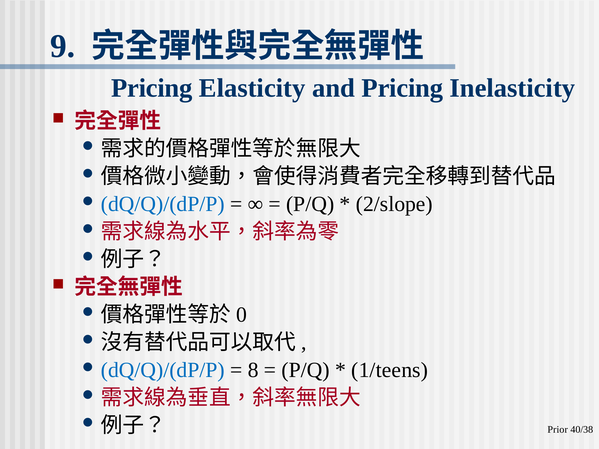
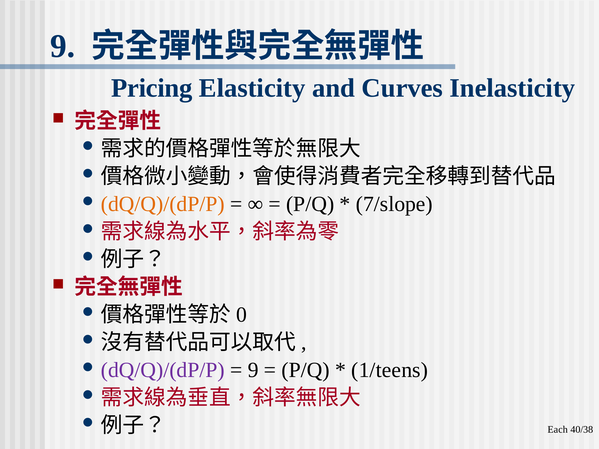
and Pricing: Pricing -> Curves
dQ/Q)/(dP/P at (163, 204) colour: blue -> orange
2/slope: 2/slope -> 7/slope
dQ/Q)/(dP/P at (163, 370) colour: blue -> purple
8 at (253, 370): 8 -> 9
Prior: Prior -> Each
